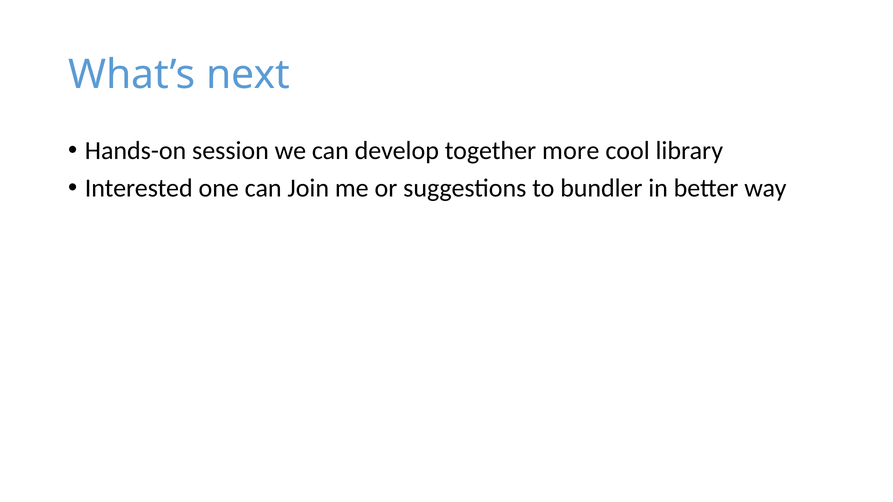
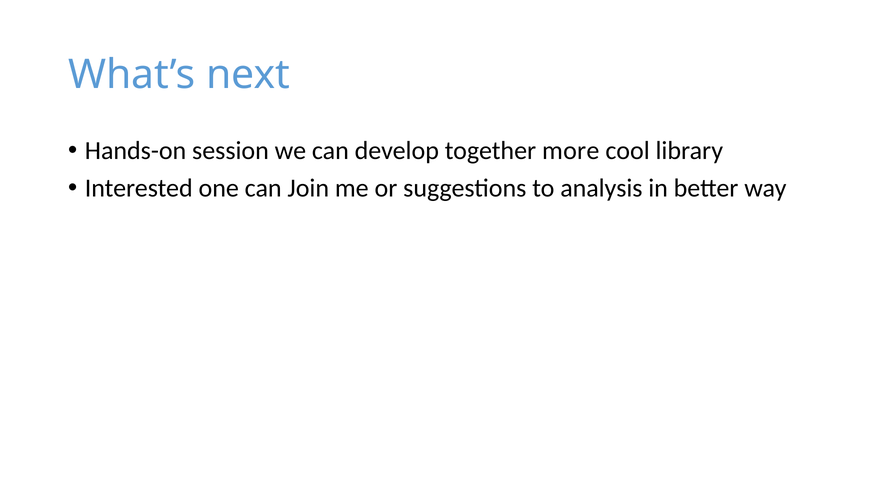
bundler: bundler -> analysis
